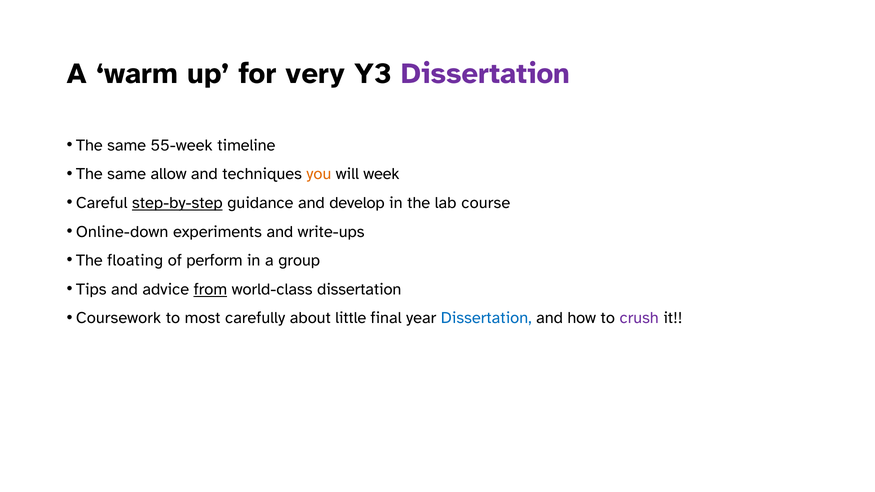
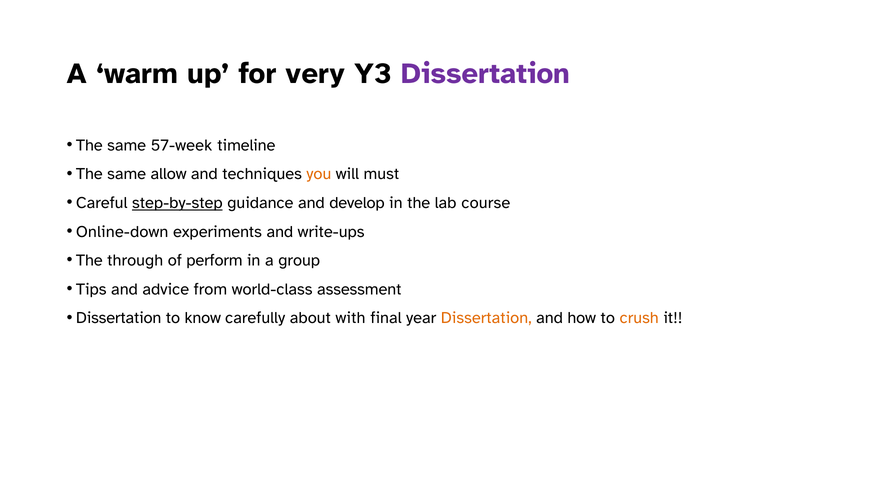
55-week: 55-week -> 57-week
week: week -> must
floating: floating -> through
from underline: present -> none
world-class dissertation: dissertation -> assessment
Coursework at (119, 318): Coursework -> Dissertation
most: most -> know
little: little -> with
Dissertation at (486, 318) colour: blue -> orange
crush colour: purple -> orange
